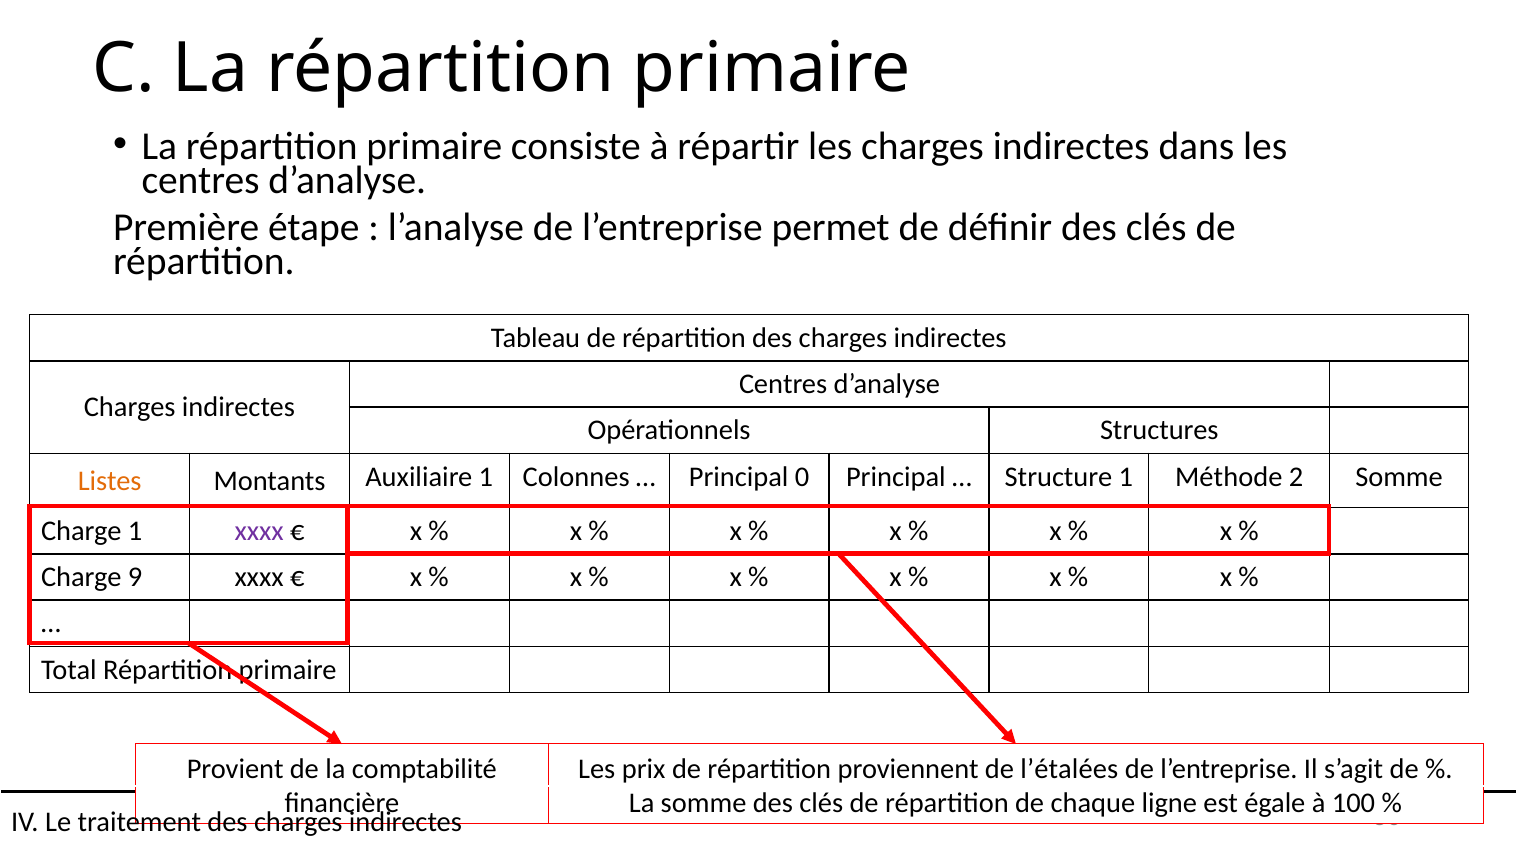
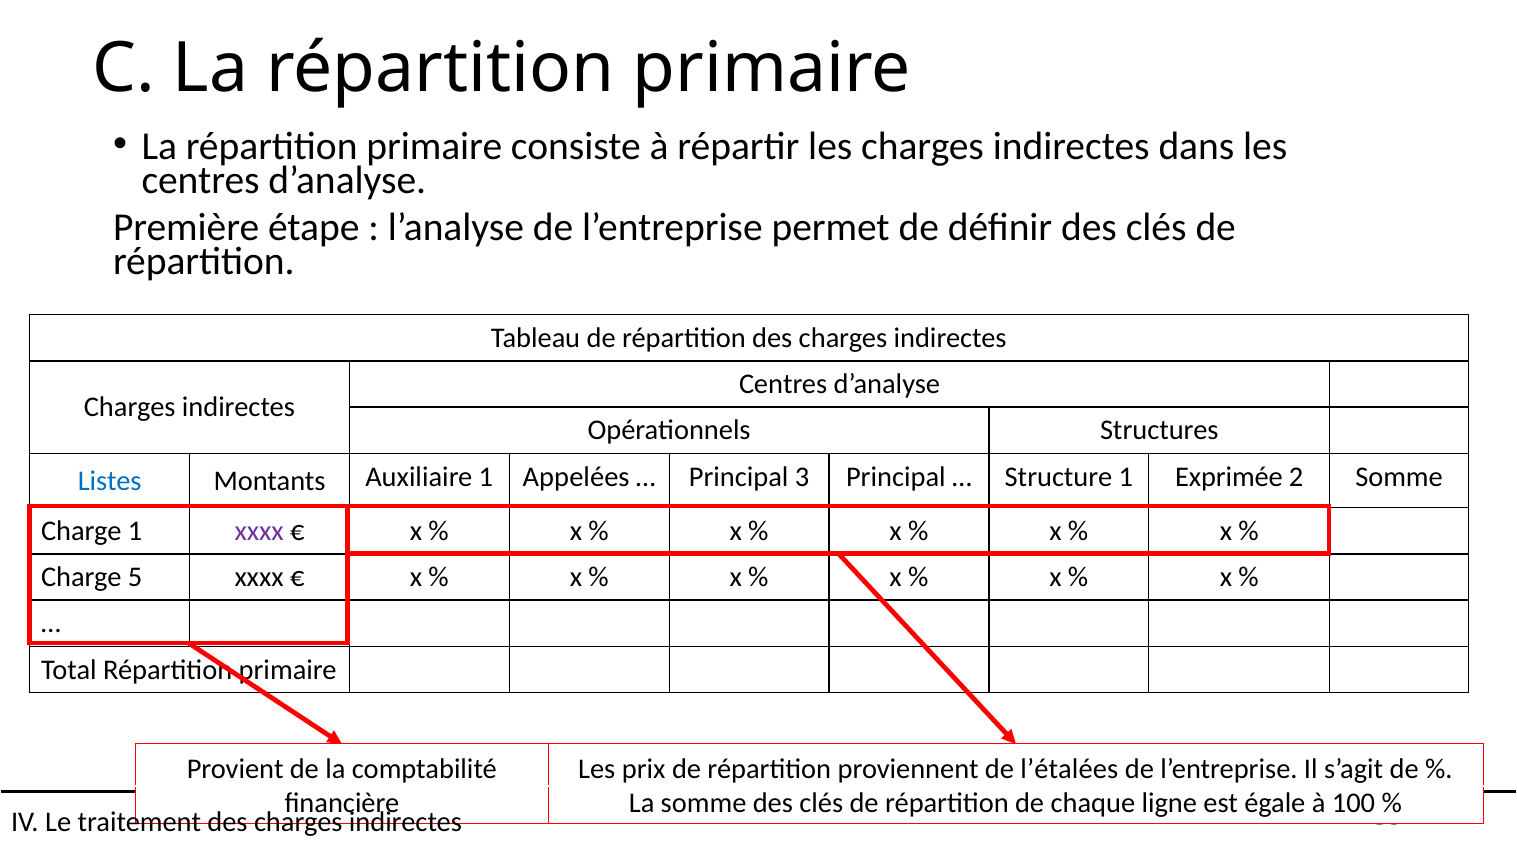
Listes colour: orange -> blue
Colonnes: Colonnes -> Appelées
0: 0 -> 3
Méthode: Méthode -> Exprimée
9: 9 -> 5
